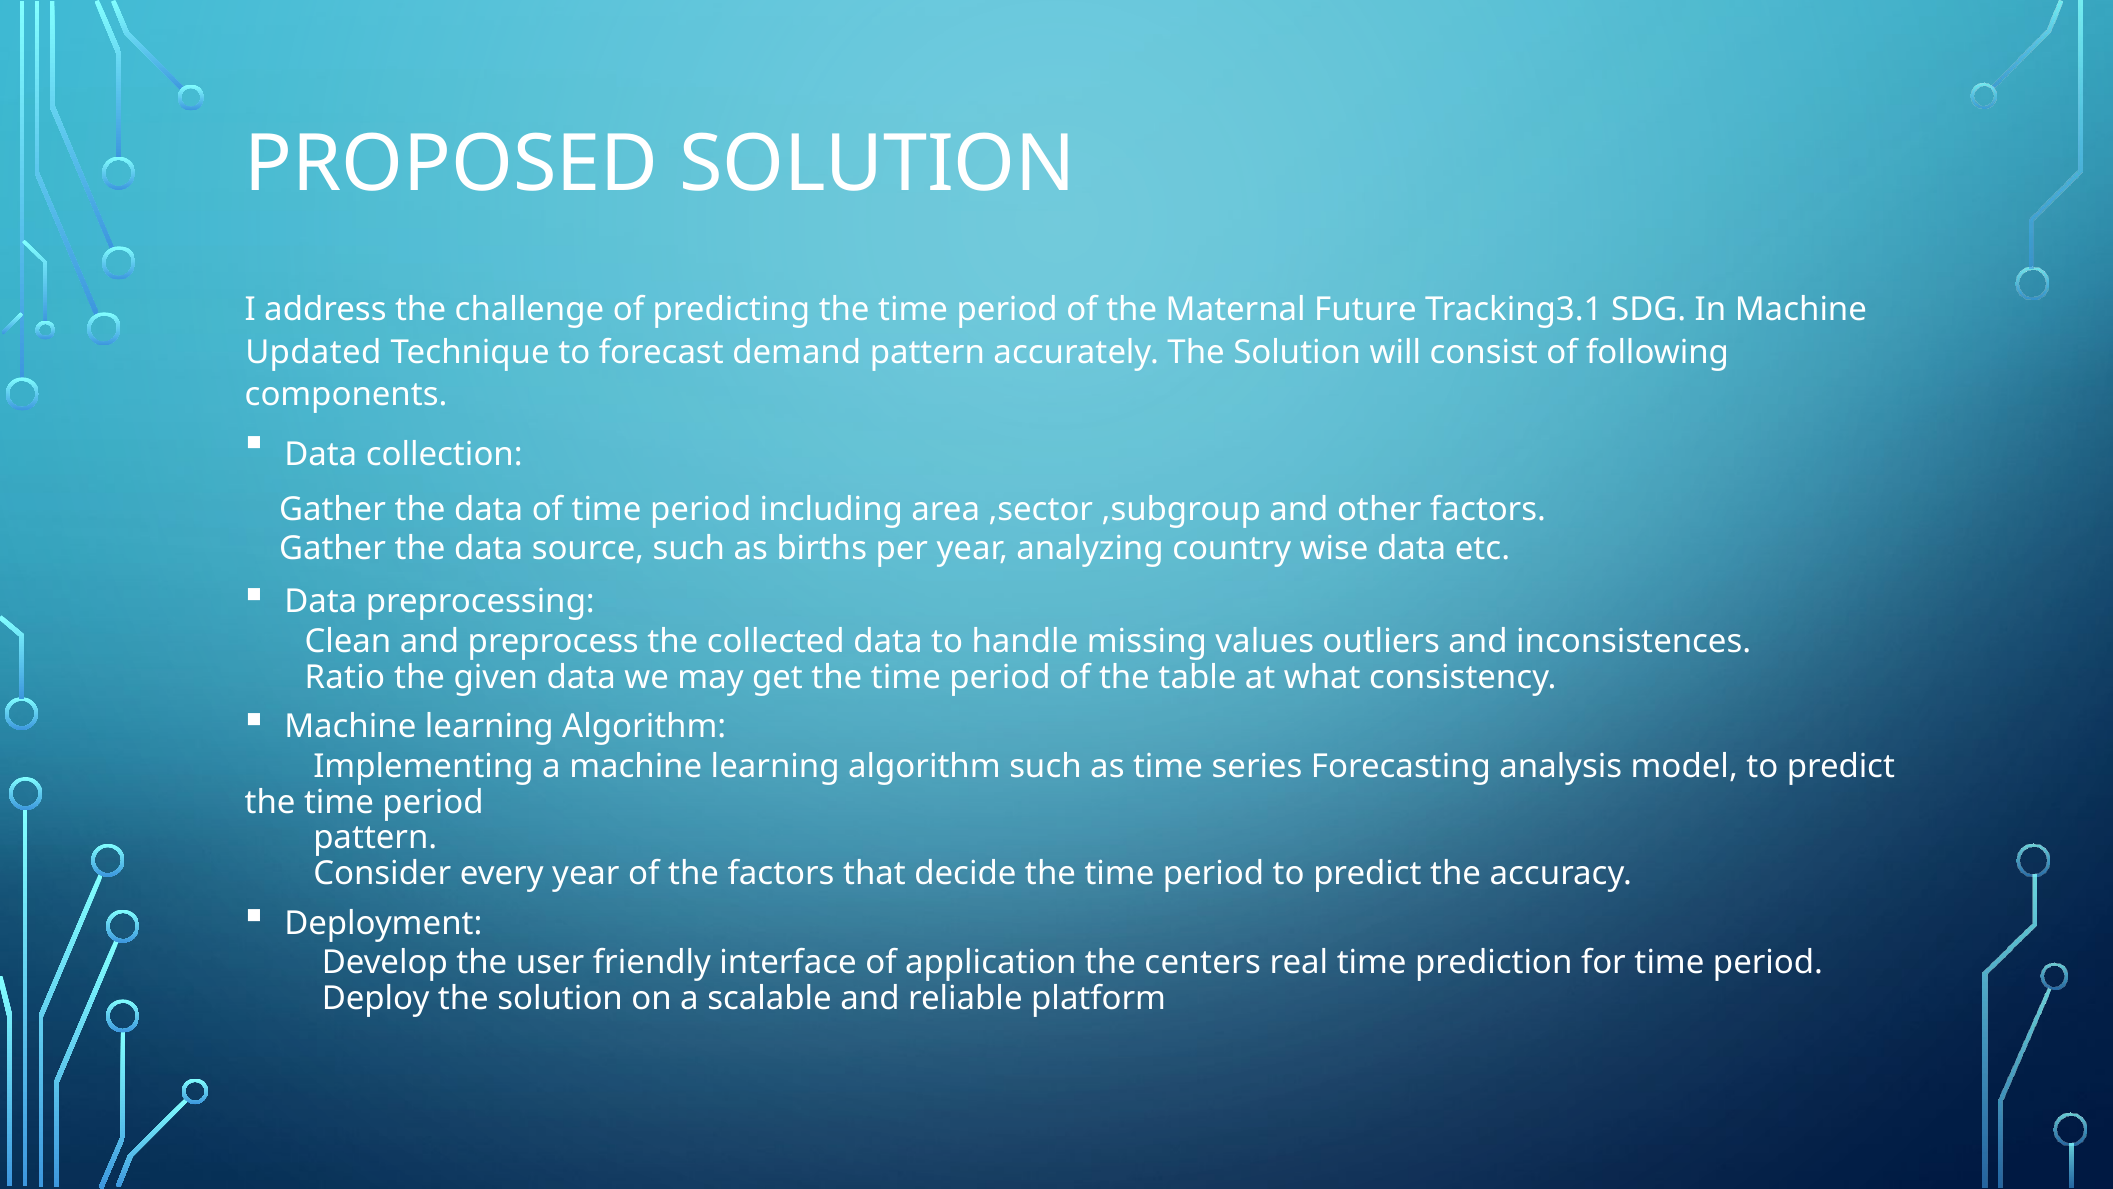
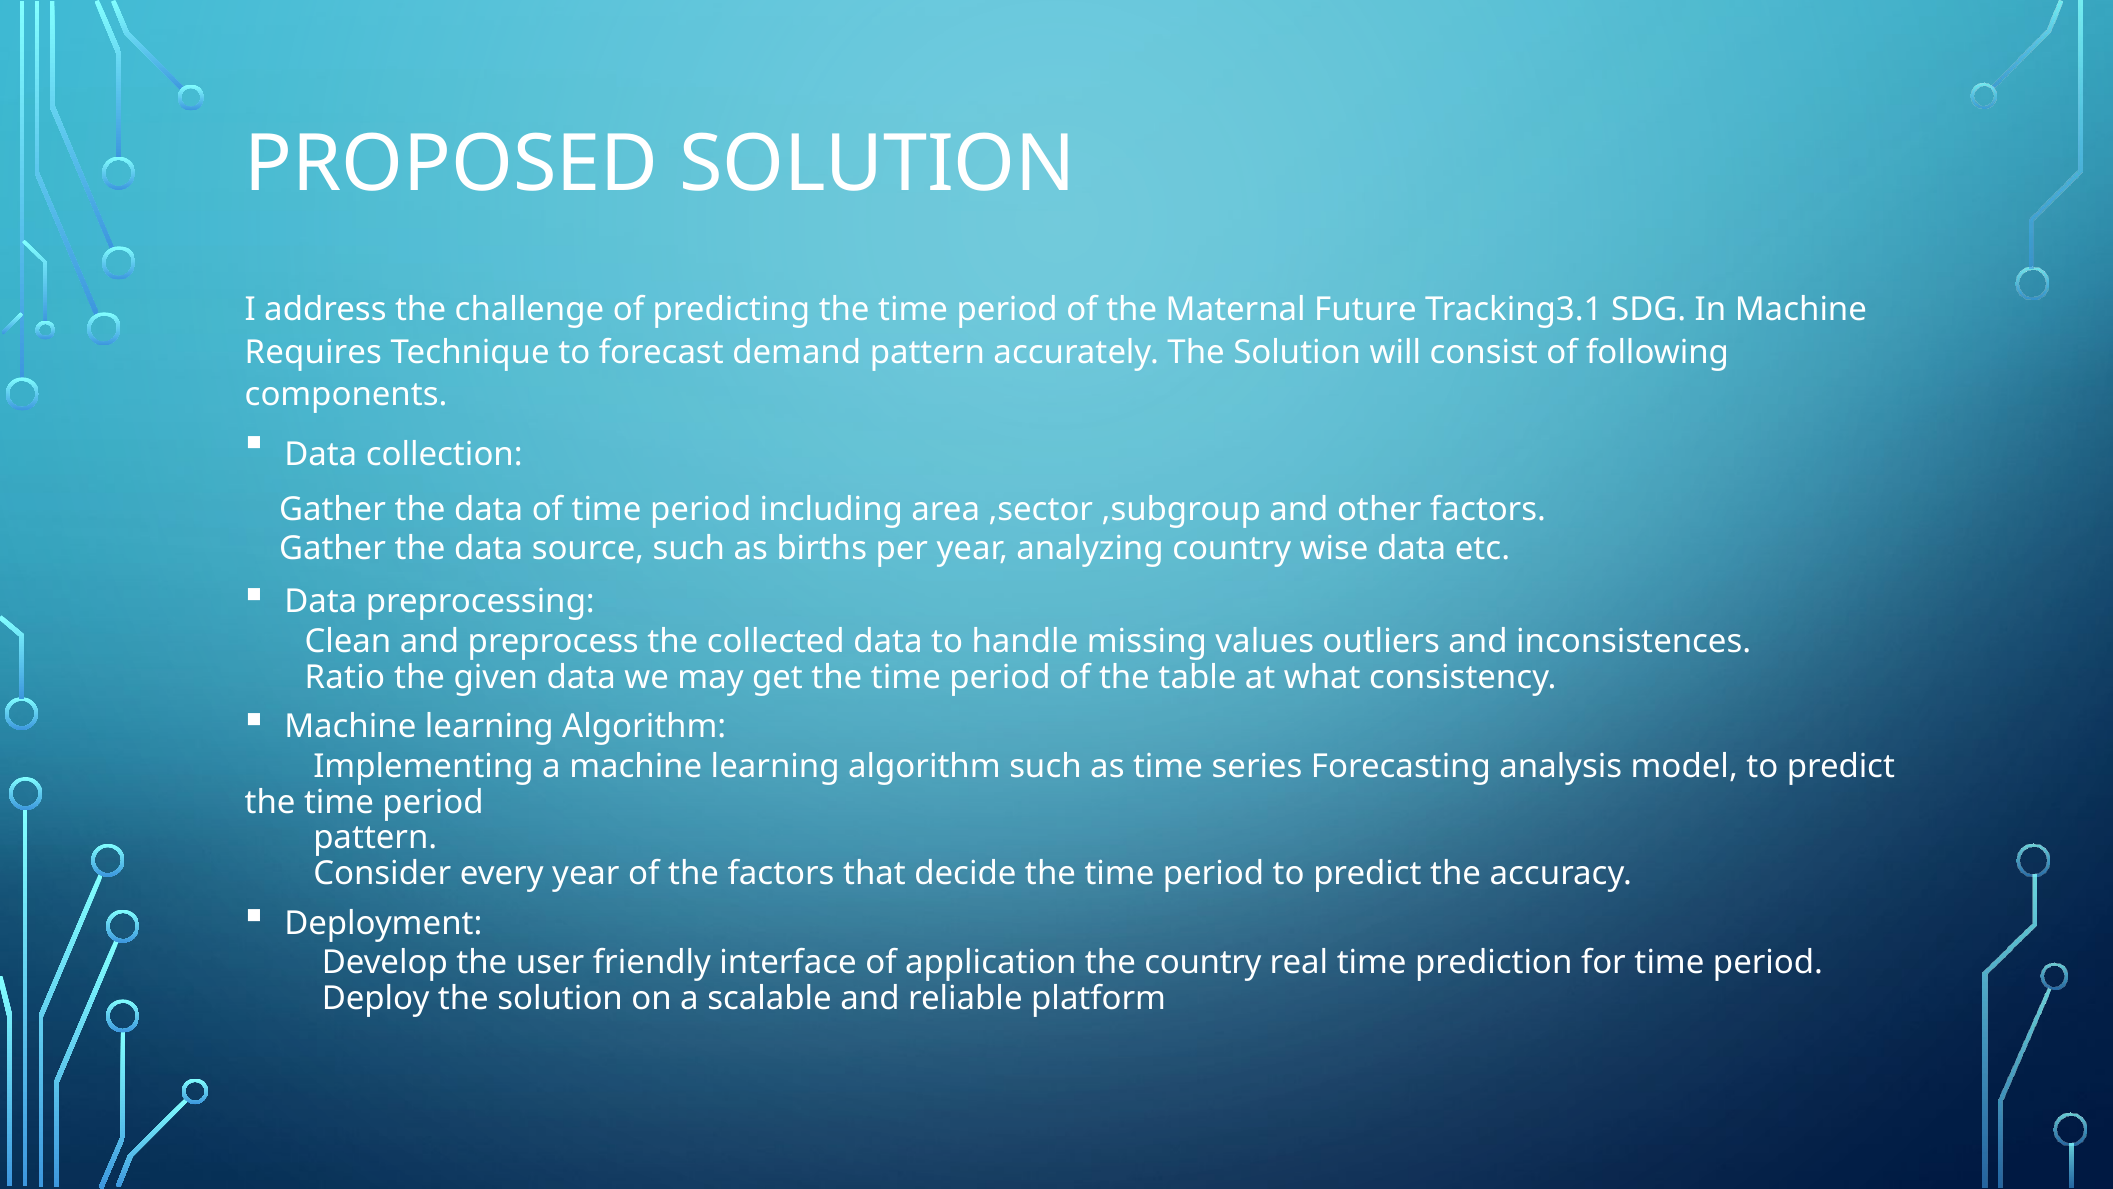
Updated: Updated -> Requires
the centers: centers -> country
